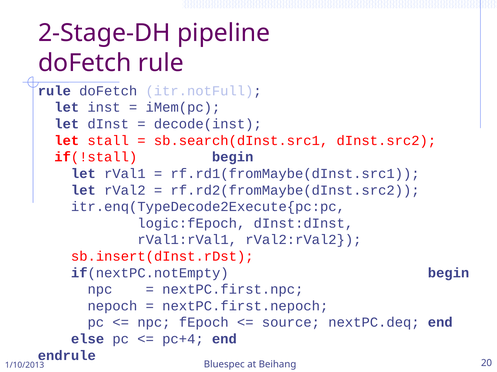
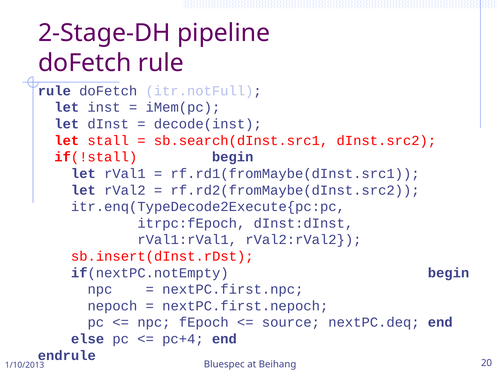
logic:fEpoch: logic:fEpoch -> itrpc:fEpoch
